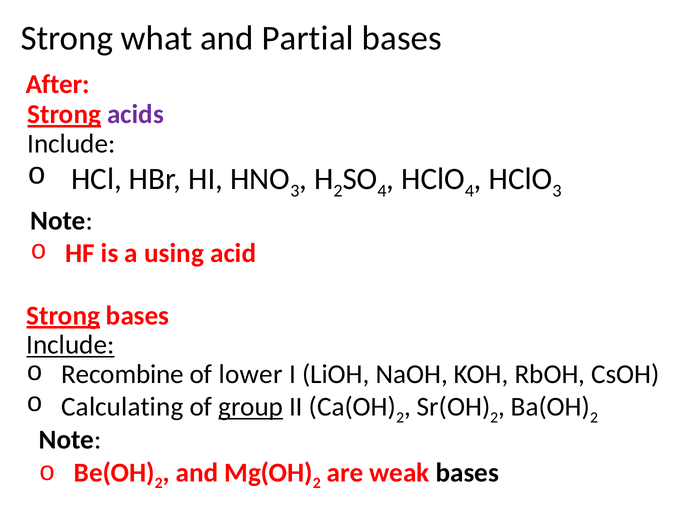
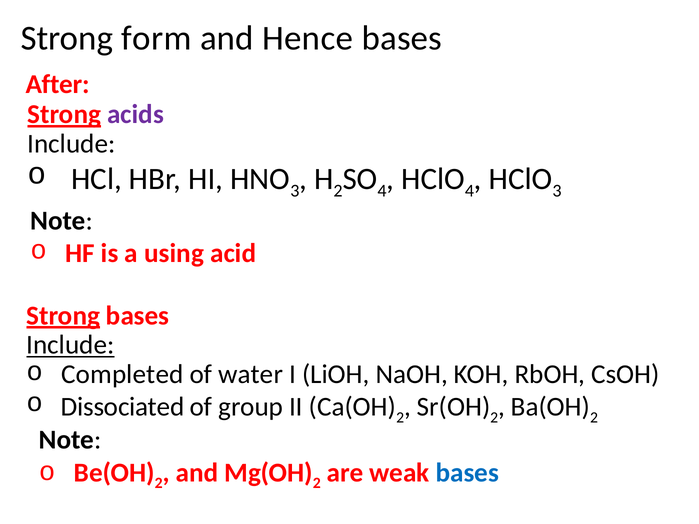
what: what -> form
Partial: Partial -> Hence
Recombine: Recombine -> Completed
lower: lower -> water
Calculating: Calculating -> Dissociated
group underline: present -> none
bases at (467, 473) colour: black -> blue
